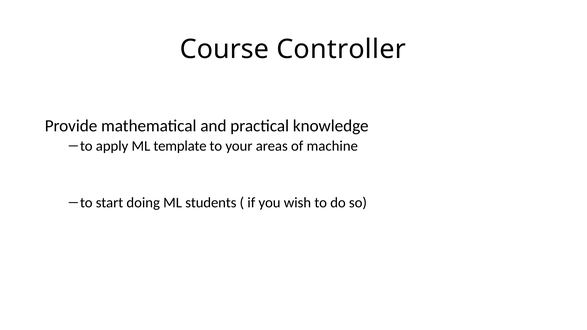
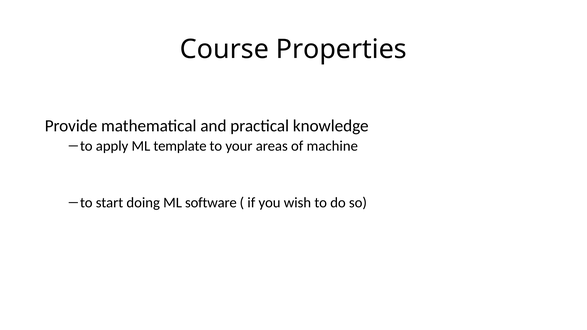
Controller: Controller -> Properties
students: students -> software
